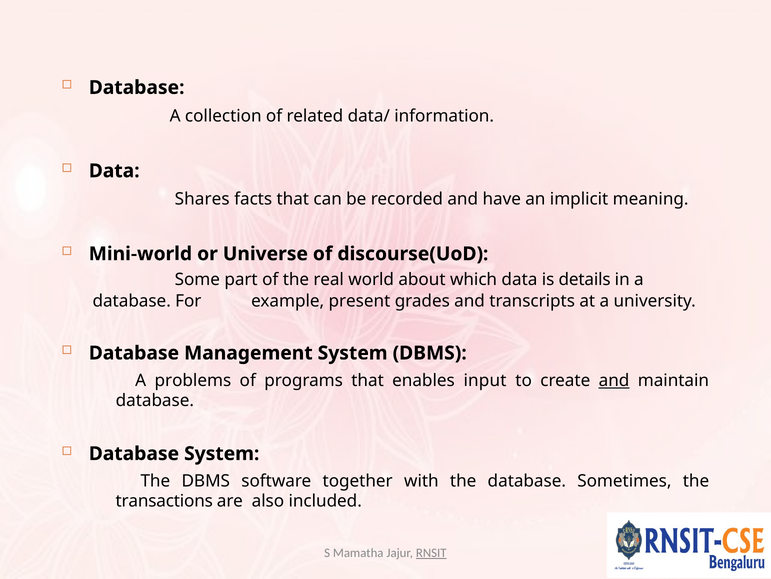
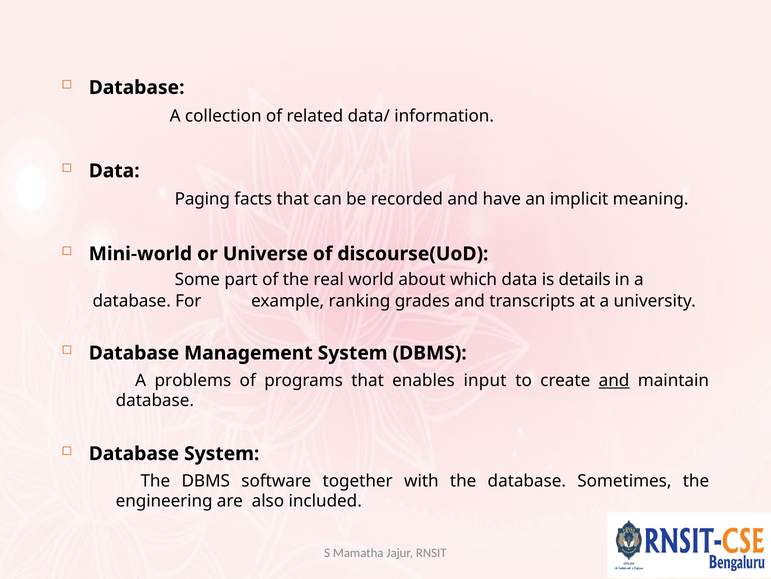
Shares: Shares -> Paging
present: present -> ranking
transactions: transactions -> engineering
RNSIT underline: present -> none
